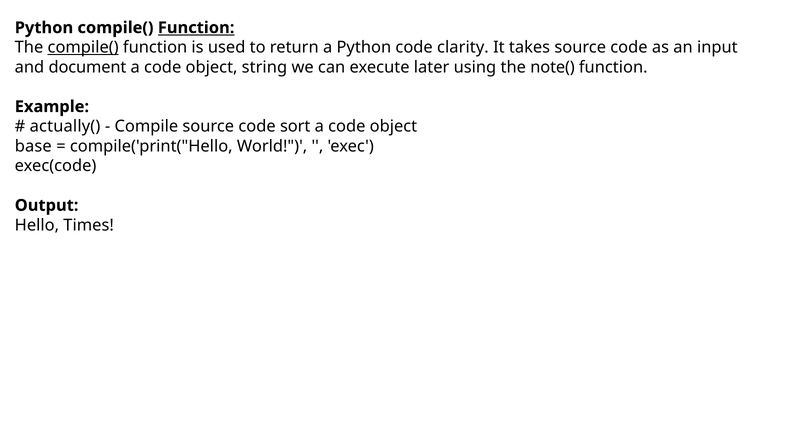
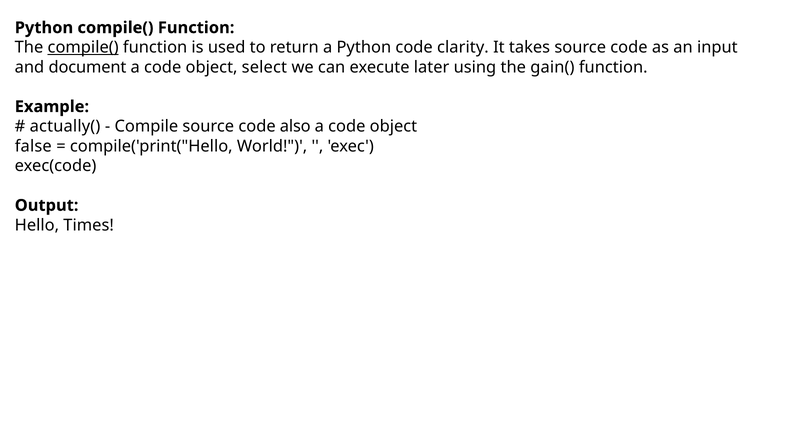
Function at (196, 28) underline: present -> none
string: string -> select
note(: note( -> gain(
sort: sort -> also
base: base -> false
